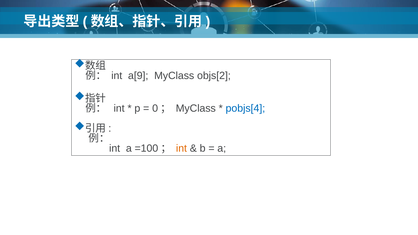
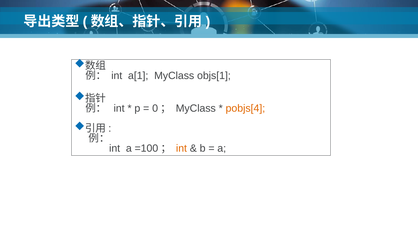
a[9: a[9 -> a[1
objs[2: objs[2 -> objs[1
pobjs[4 colour: blue -> orange
